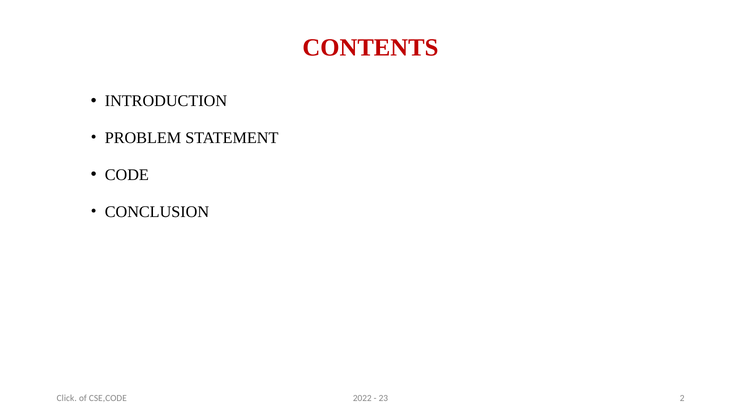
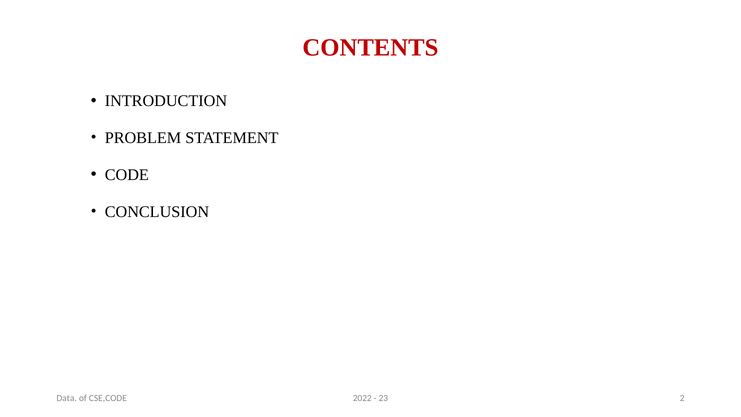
Click: Click -> Data
